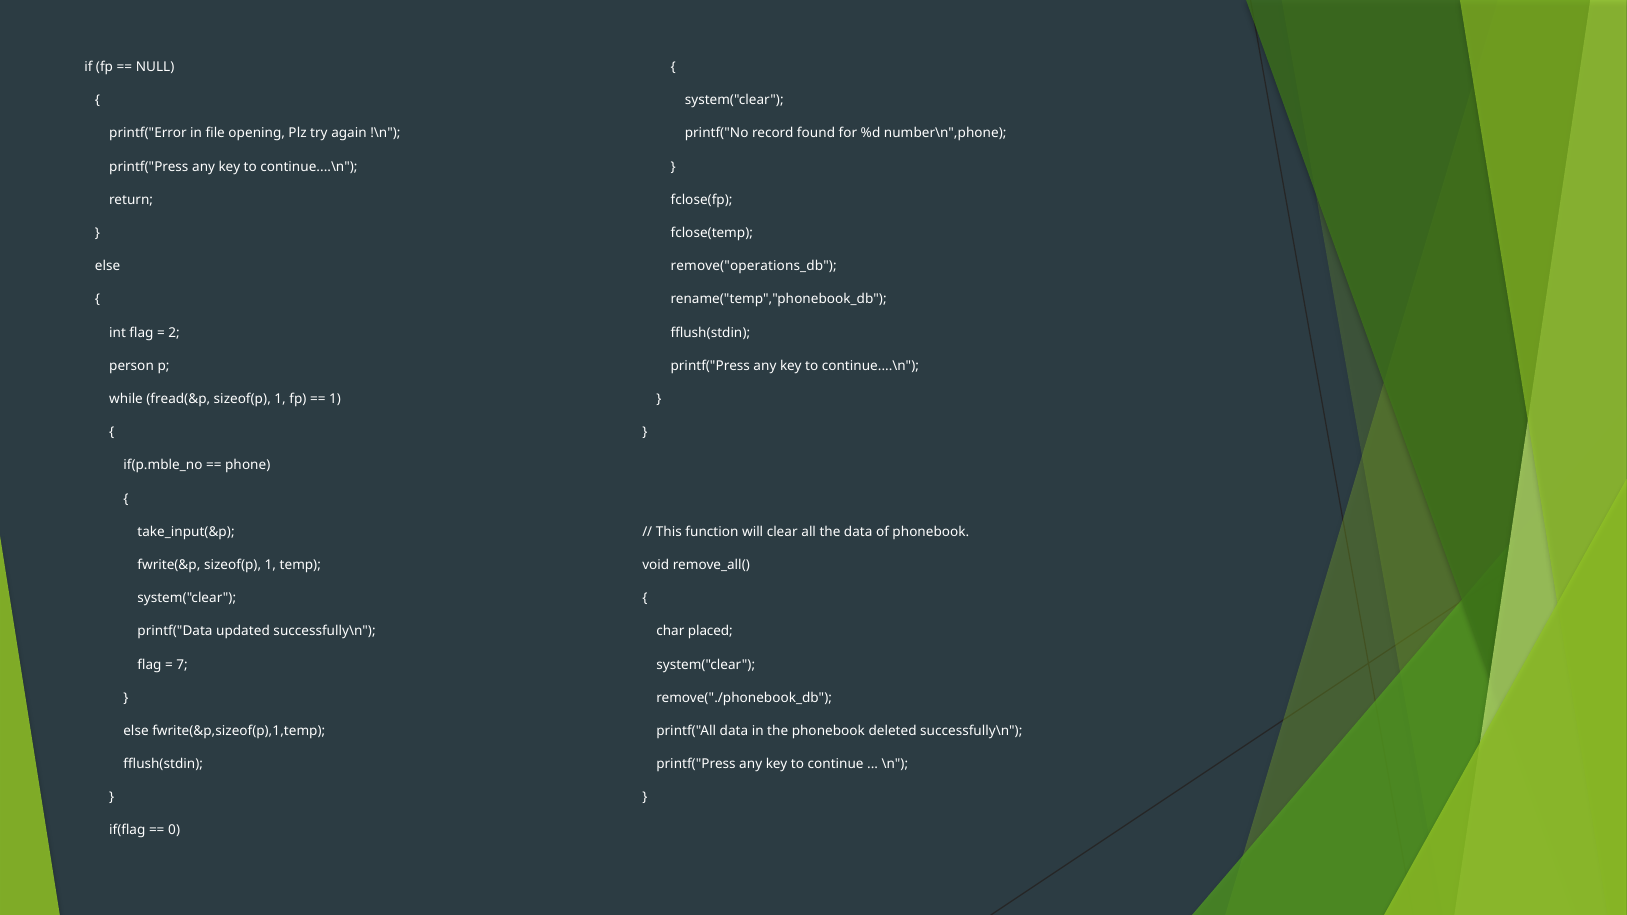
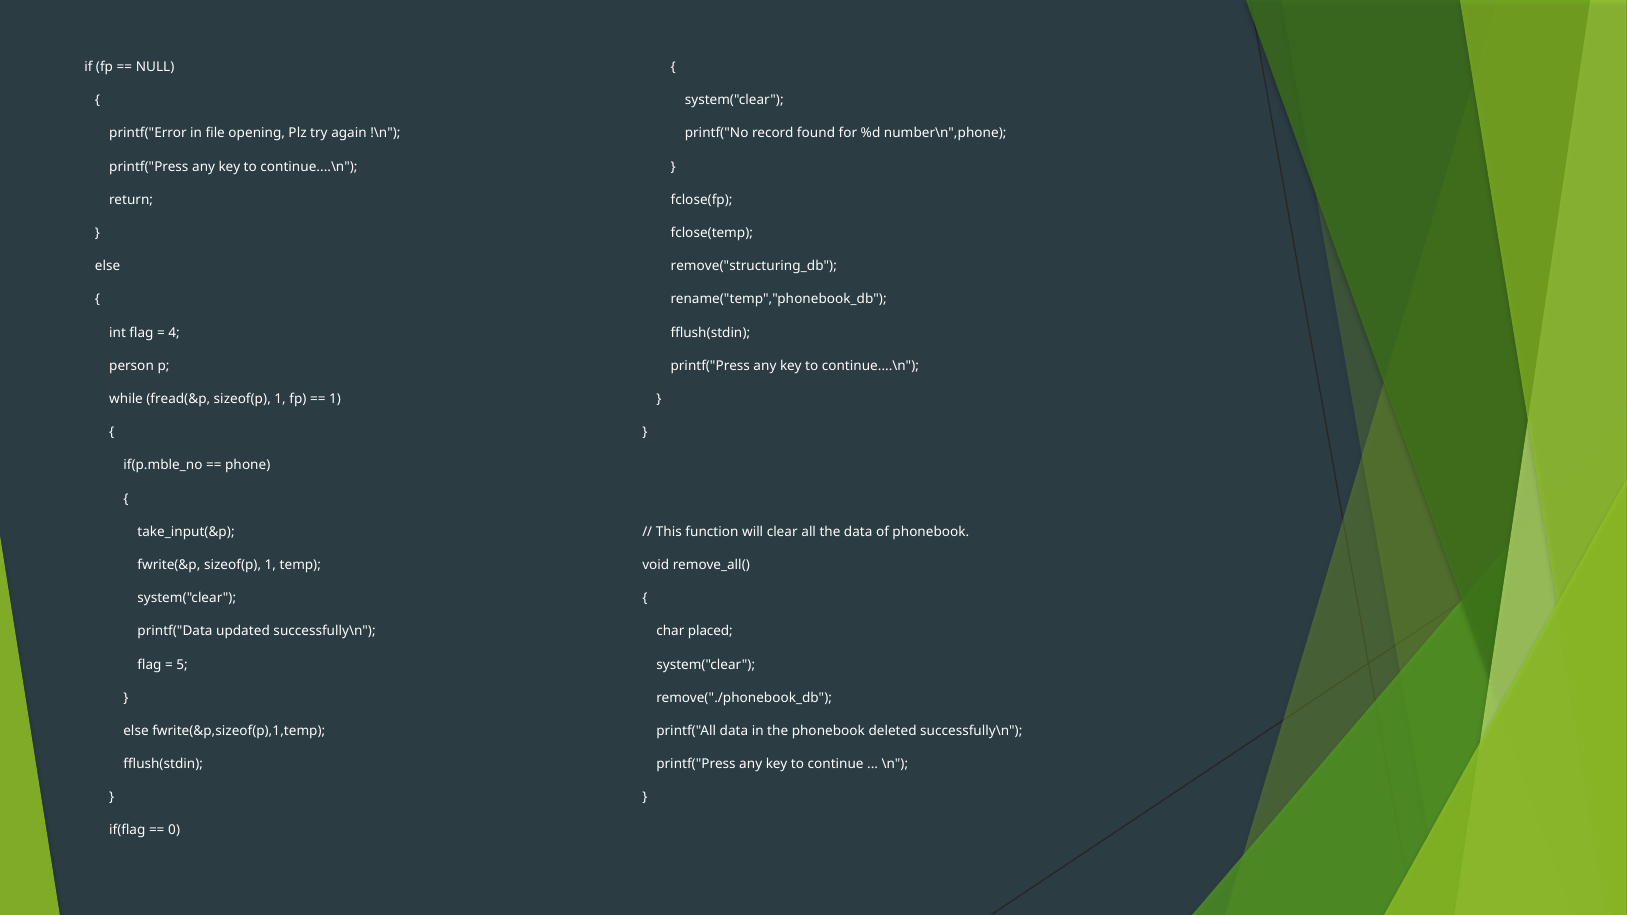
remove("operations_db: remove("operations_db -> remove("structuring_db
2: 2 -> 4
7: 7 -> 5
